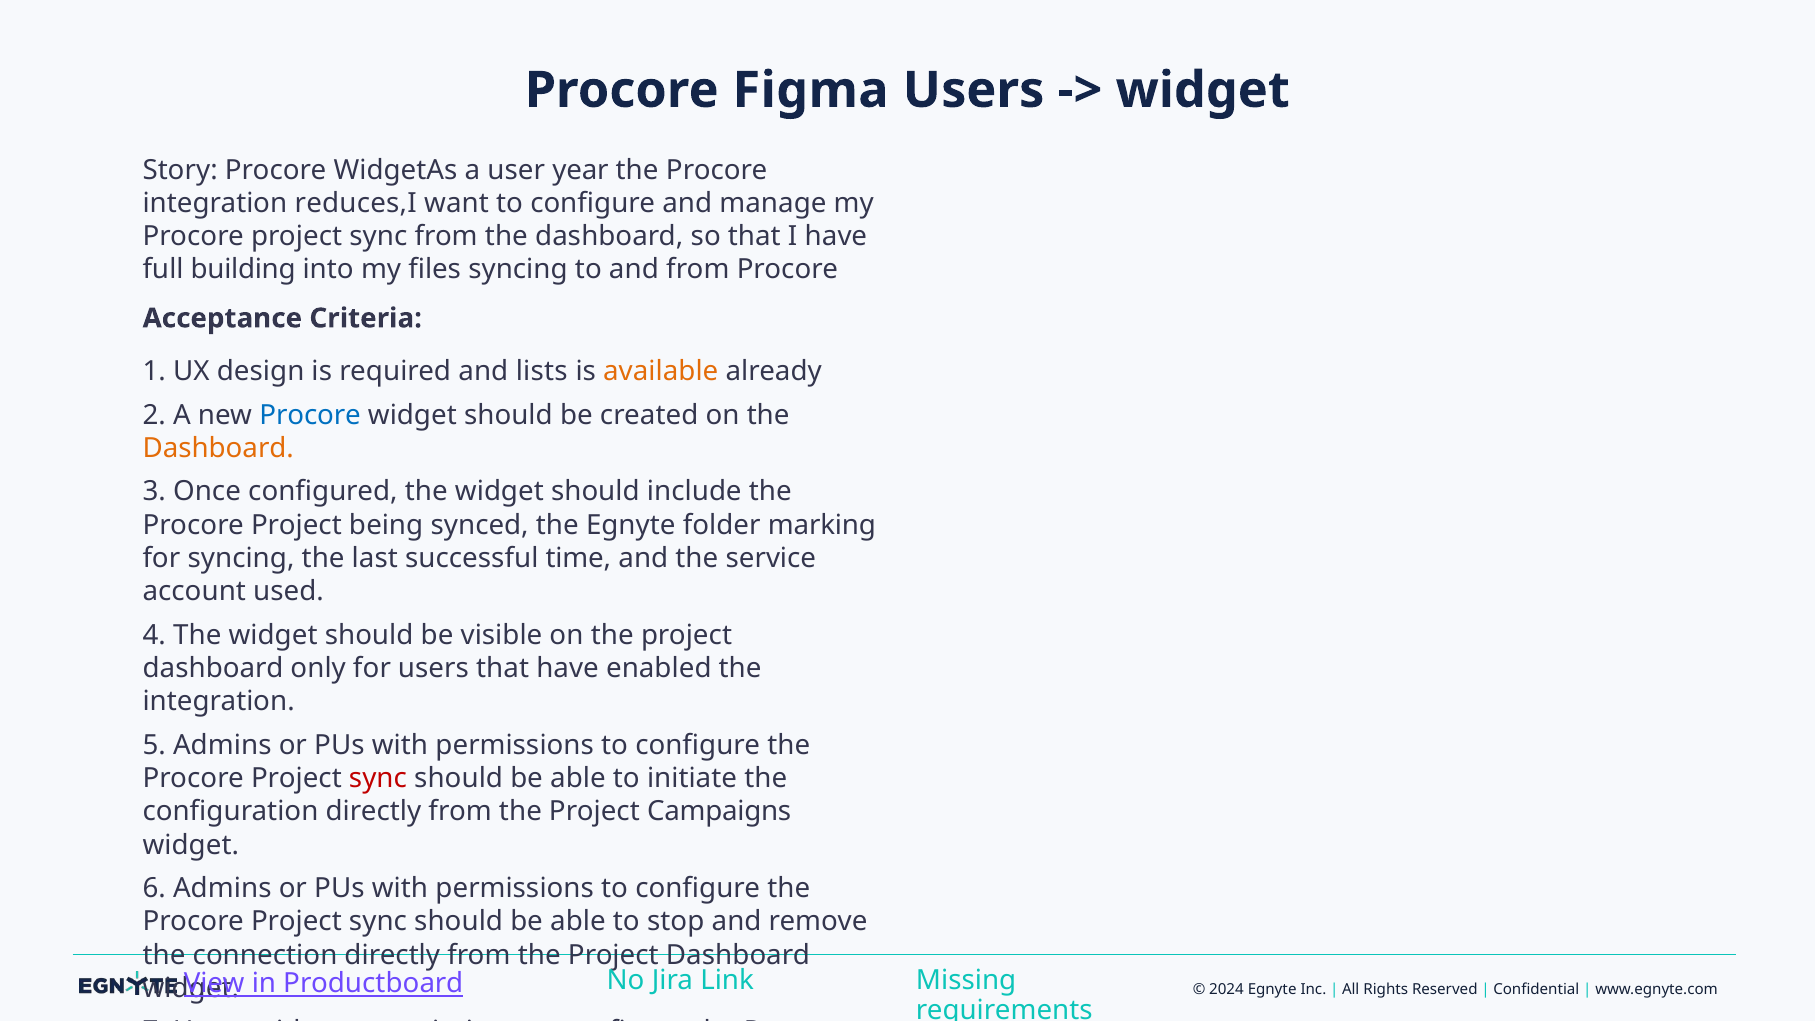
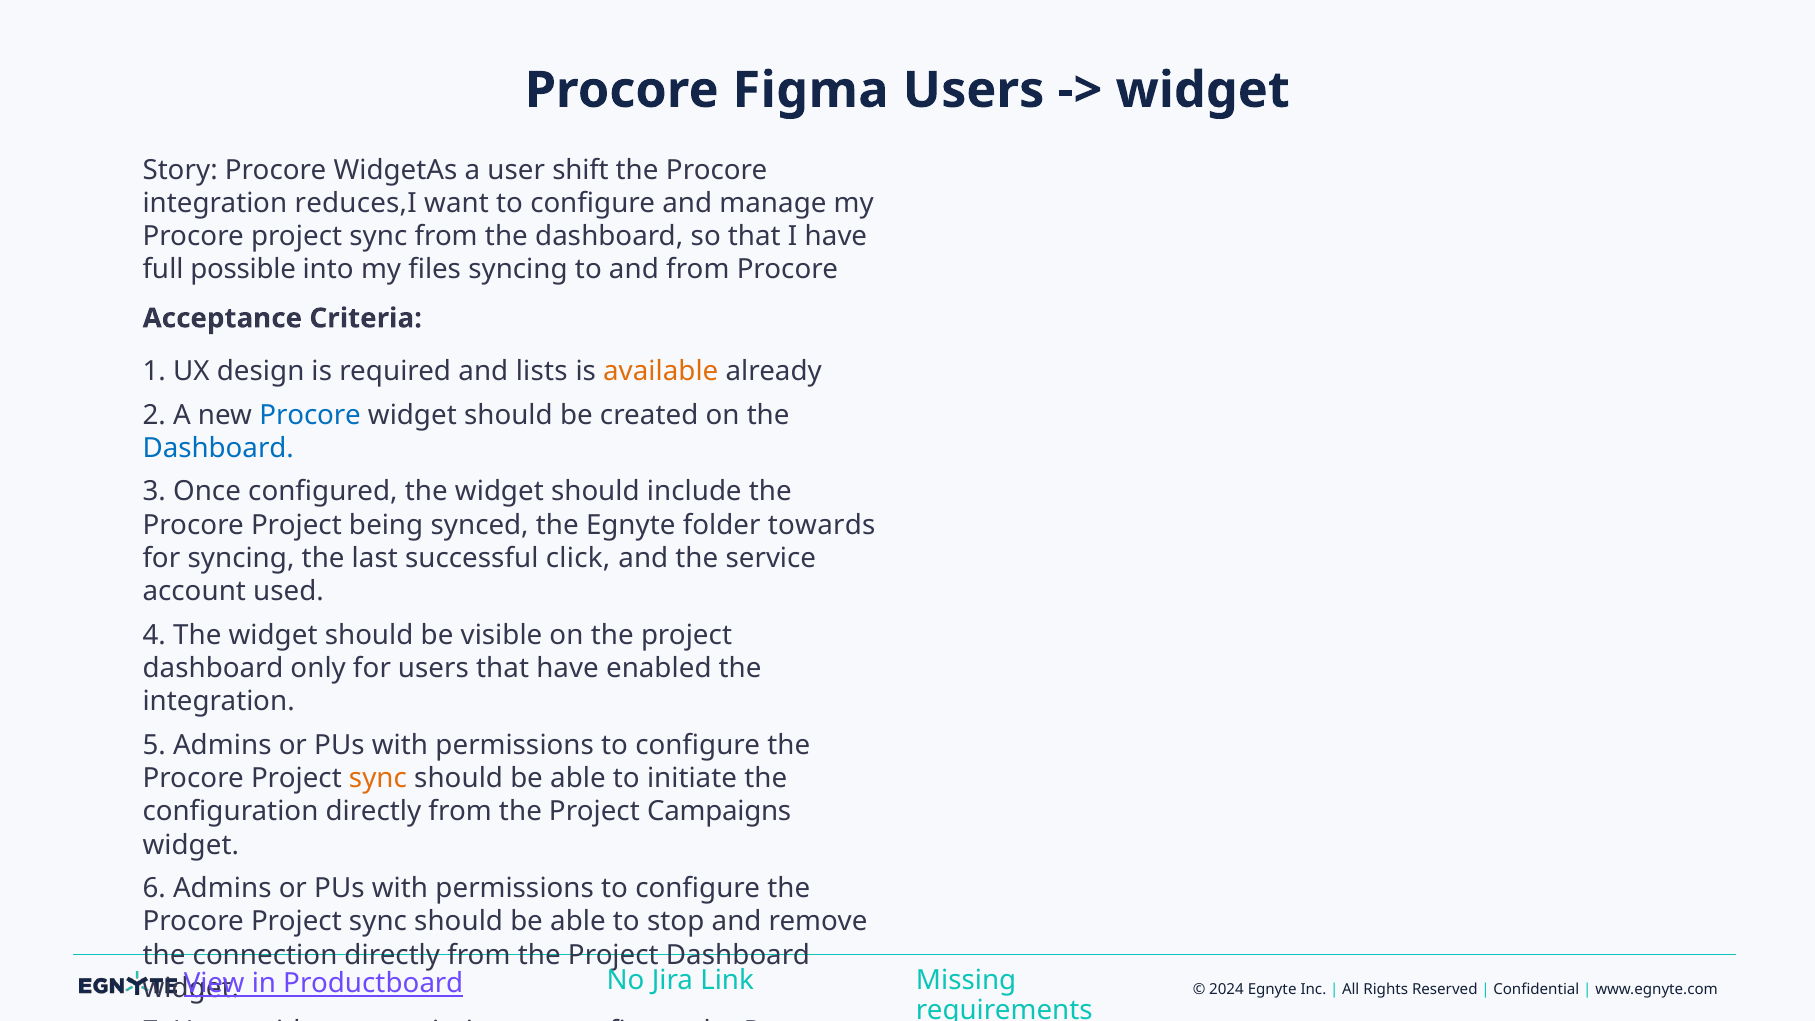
year: year -> shift
building: building -> possible
Dashboard at (218, 448) colour: orange -> blue
marking: marking -> towards
time: time -> click
sync at (378, 778) colour: red -> orange
